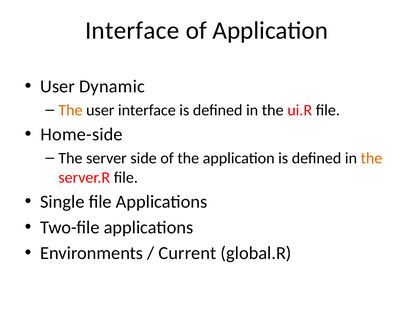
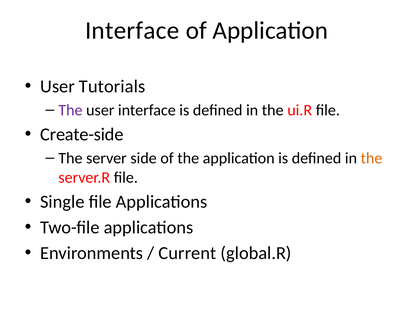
Dynamic: Dynamic -> Tutorials
The at (70, 110) colour: orange -> purple
Home-side: Home-side -> Create-side
